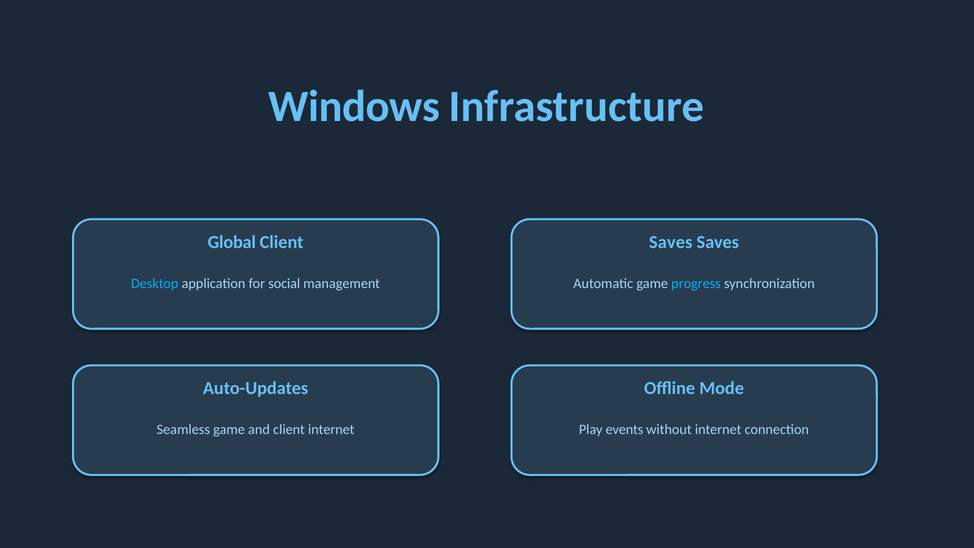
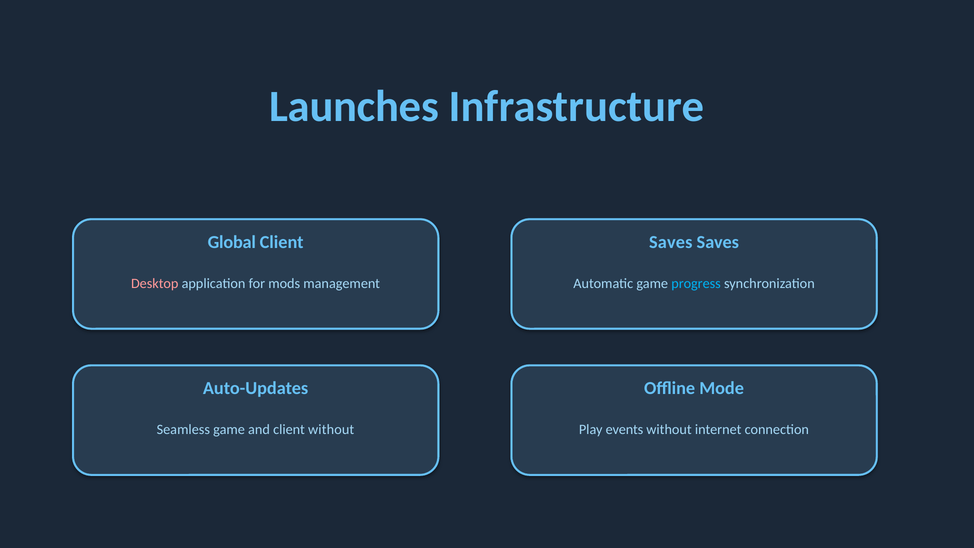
Windows: Windows -> Launches
Desktop colour: light blue -> pink
social: social -> mods
client internet: internet -> without
